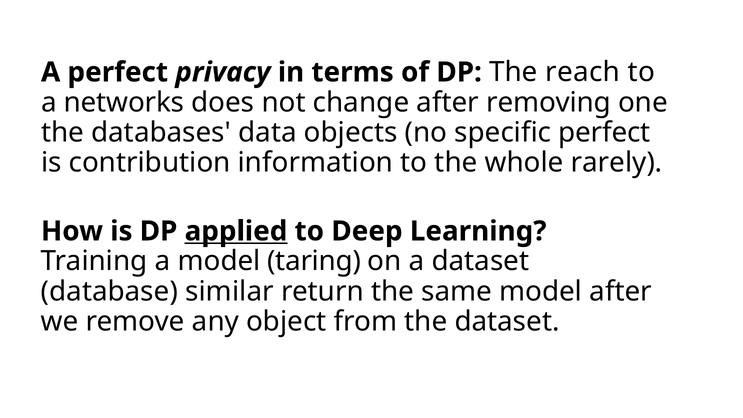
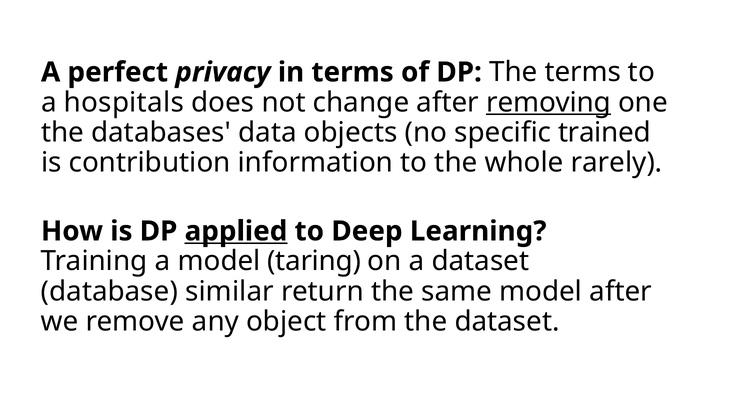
The reach: reach -> terms
networks: networks -> hospitals
removing underline: none -> present
specific perfect: perfect -> trained
